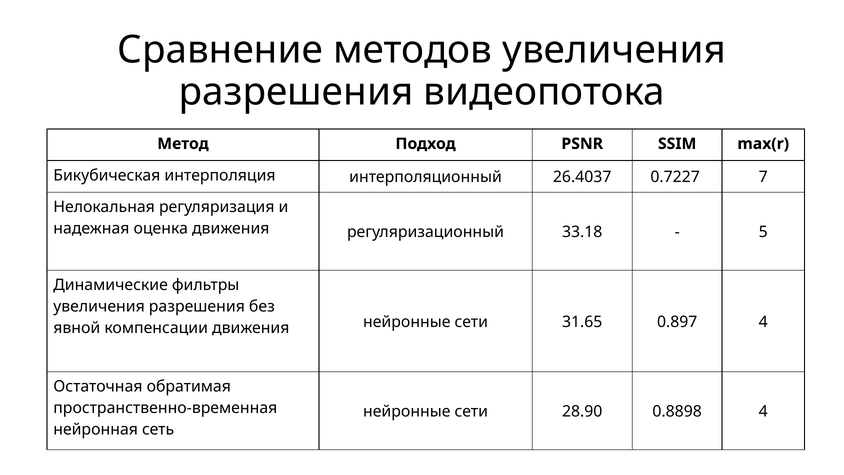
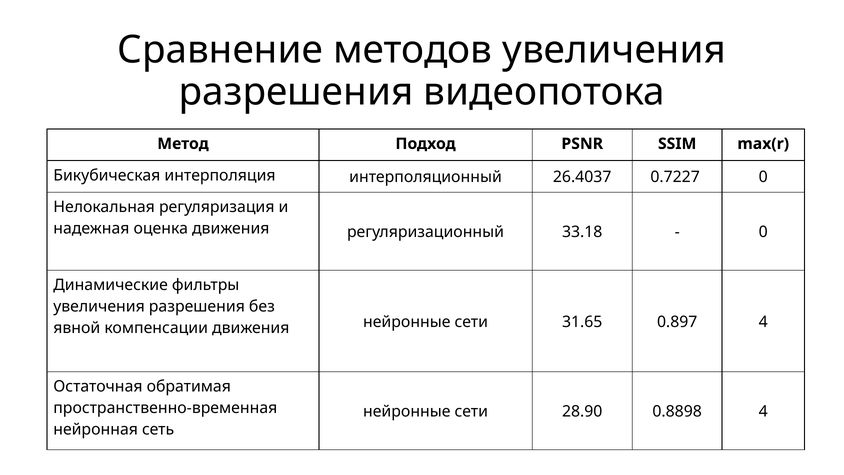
0.7227 7: 7 -> 0
5 at (763, 232): 5 -> 0
